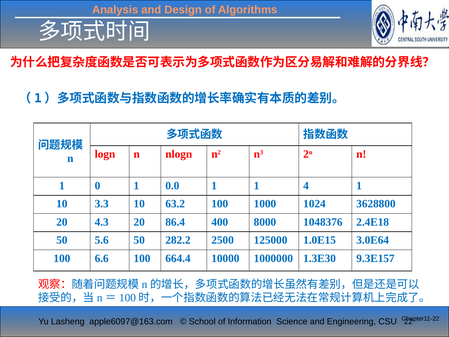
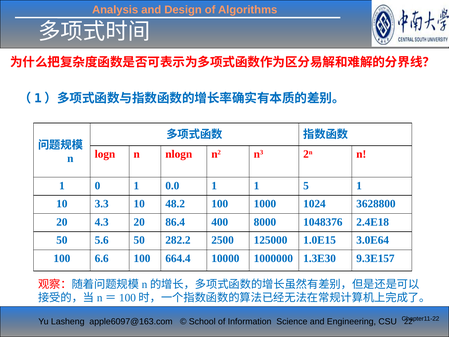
4: 4 -> 5
63.2: 63.2 -> 48.2
